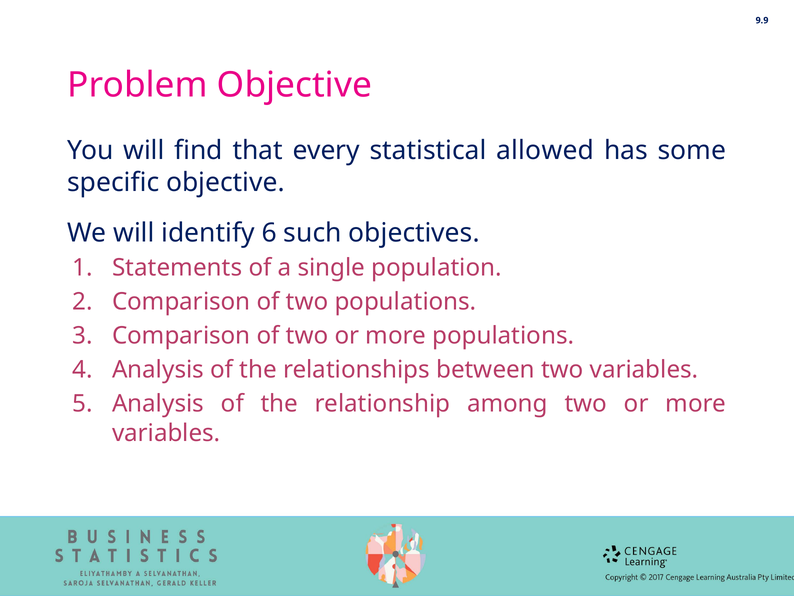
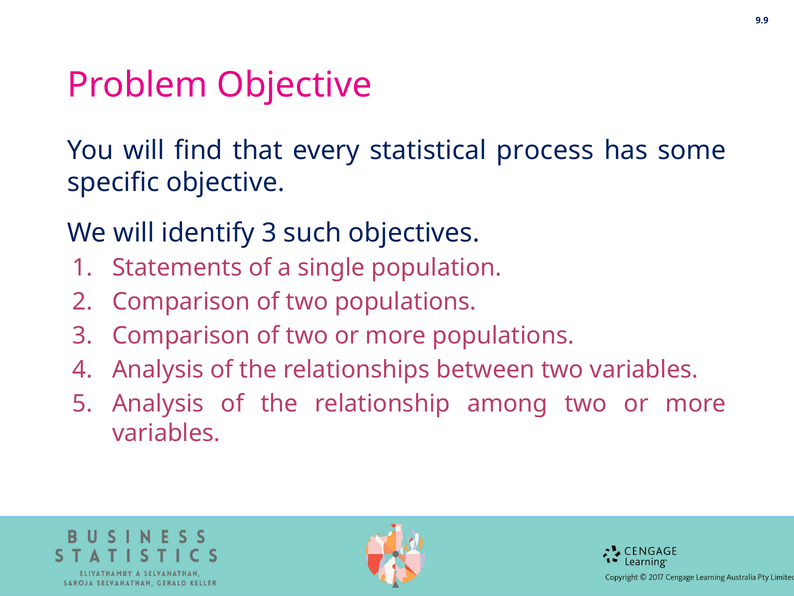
allowed: allowed -> process
identify 6: 6 -> 3
